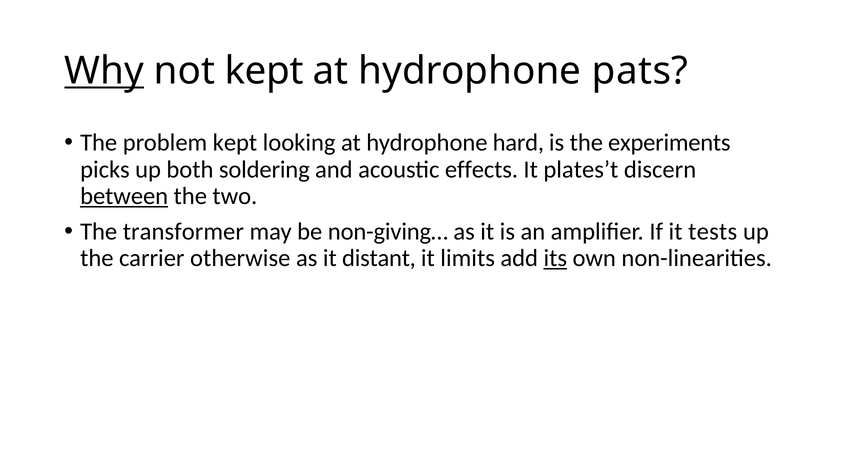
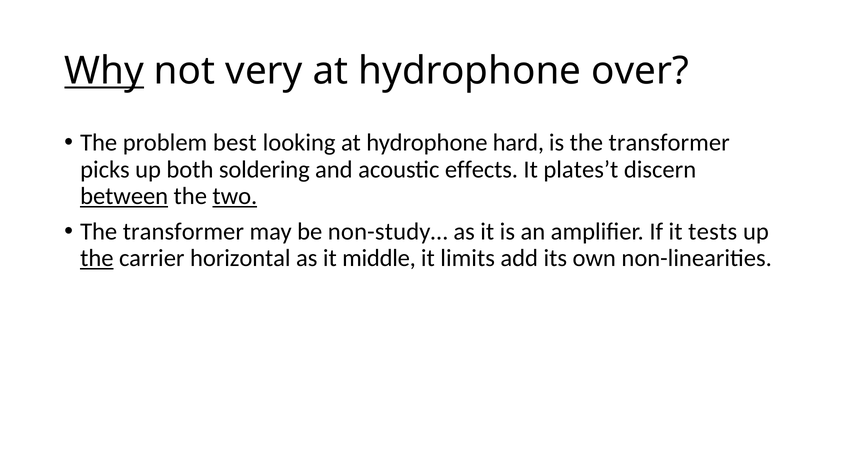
not kept: kept -> very
pats: pats -> over
problem kept: kept -> best
is the experiments: experiments -> transformer
two underline: none -> present
non-giving…: non-giving… -> non-study…
the at (97, 258) underline: none -> present
otherwise: otherwise -> horizontal
distant: distant -> middle
its underline: present -> none
